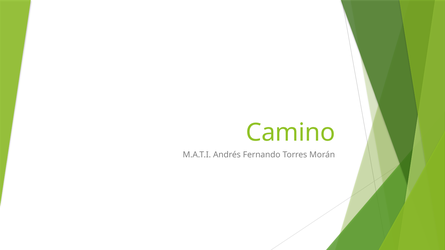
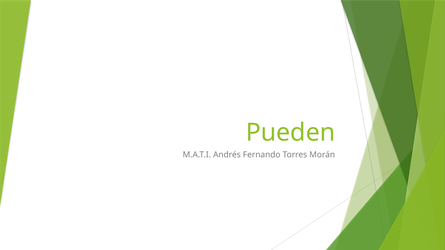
Camino: Camino -> Pueden
